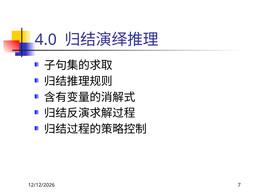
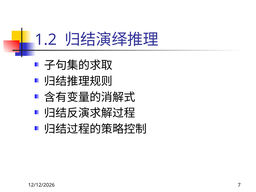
4.0: 4.0 -> 1.2
